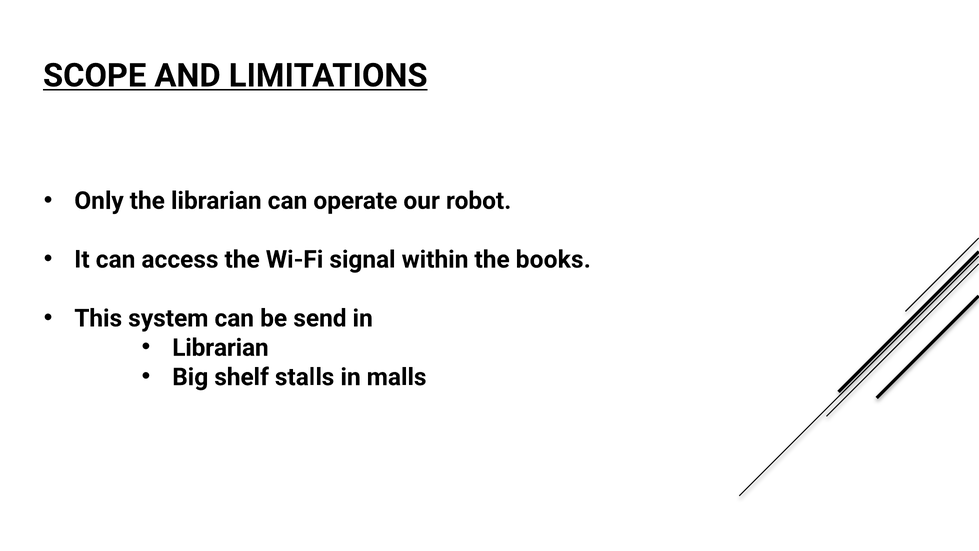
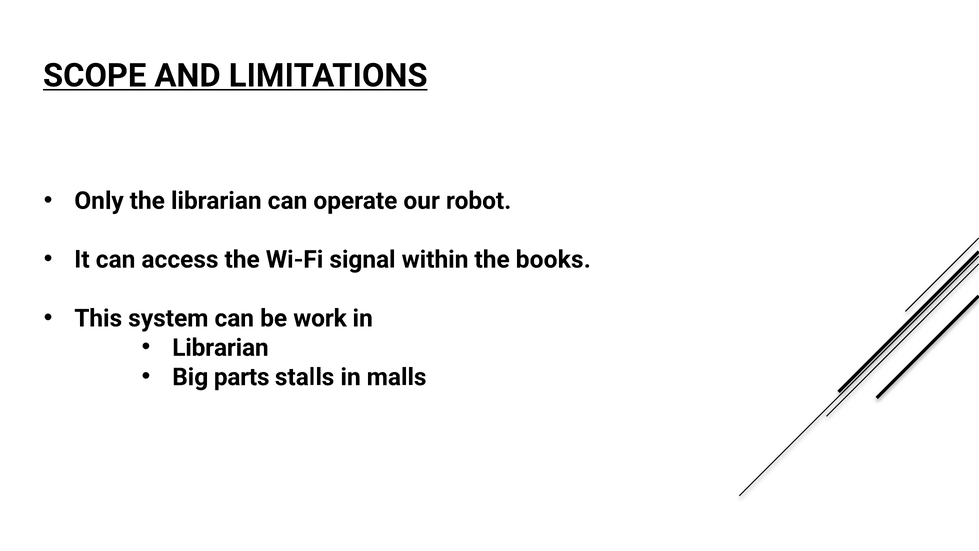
send: send -> work
shelf: shelf -> parts
